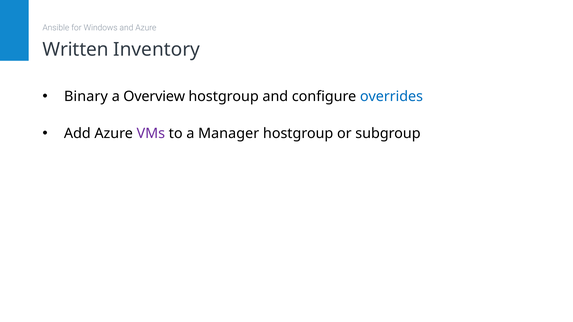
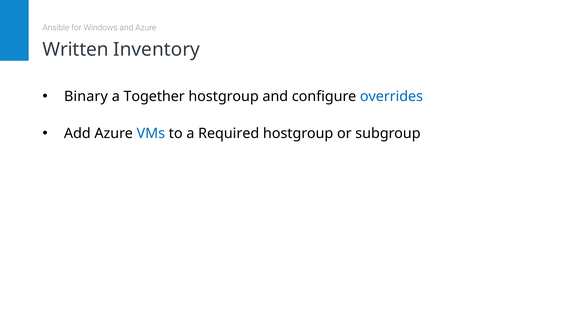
Overview: Overview -> Together
VMs colour: purple -> blue
Manager: Manager -> Required
